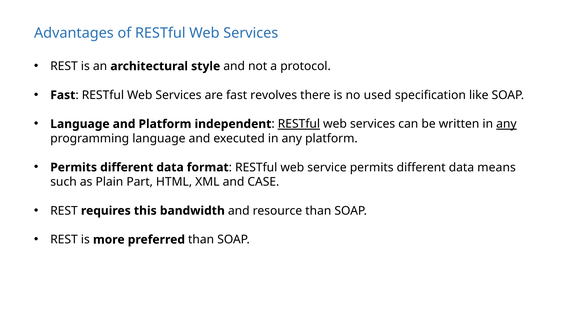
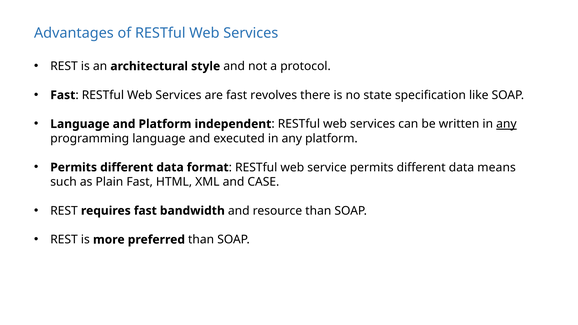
used: used -> state
RESTful at (299, 124) underline: present -> none
Plain Part: Part -> Fast
requires this: this -> fast
